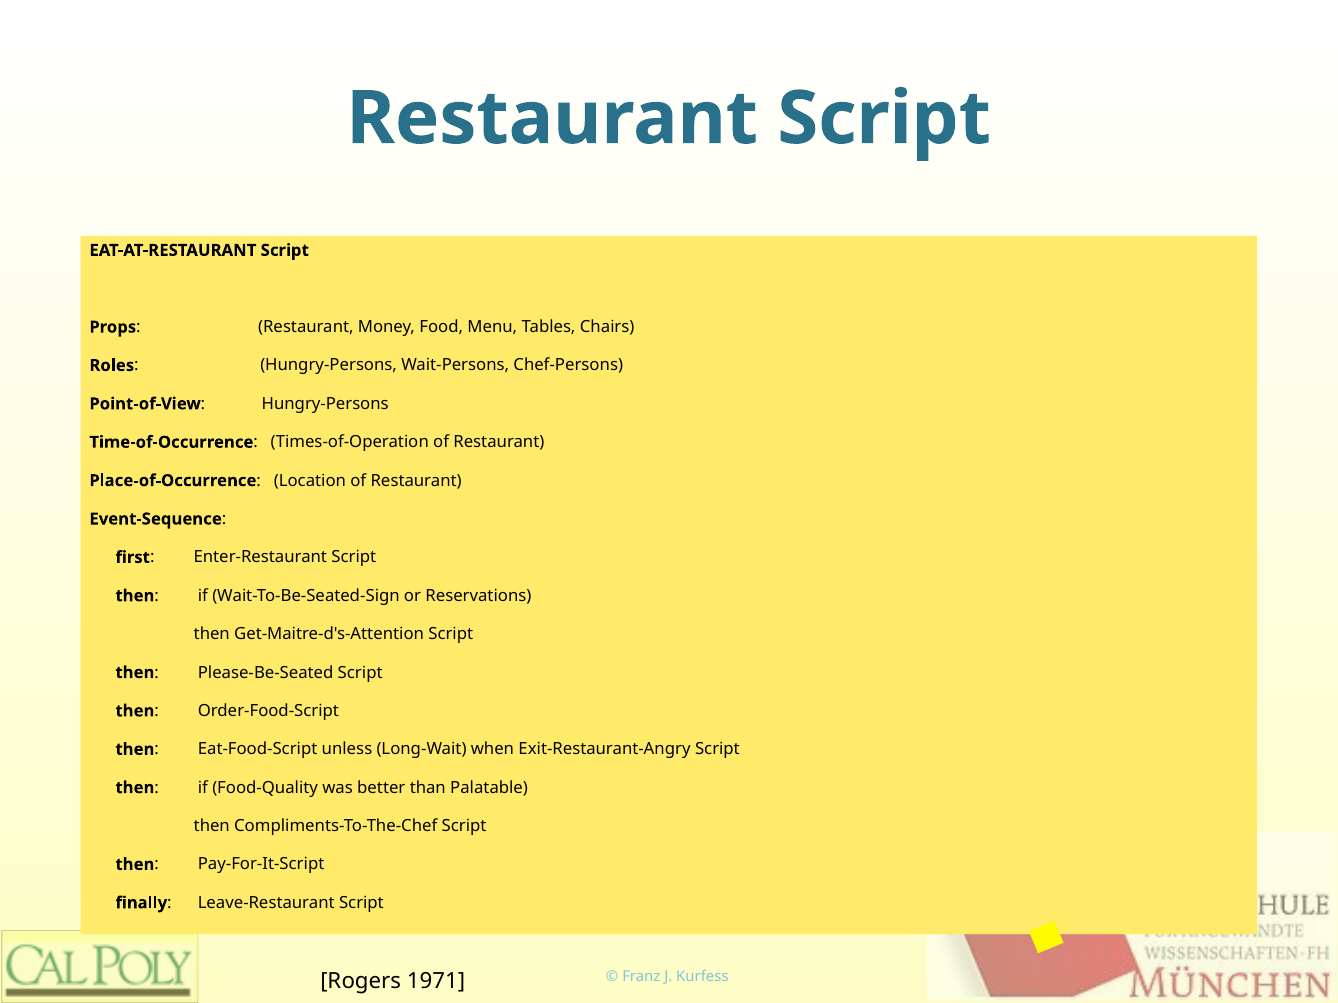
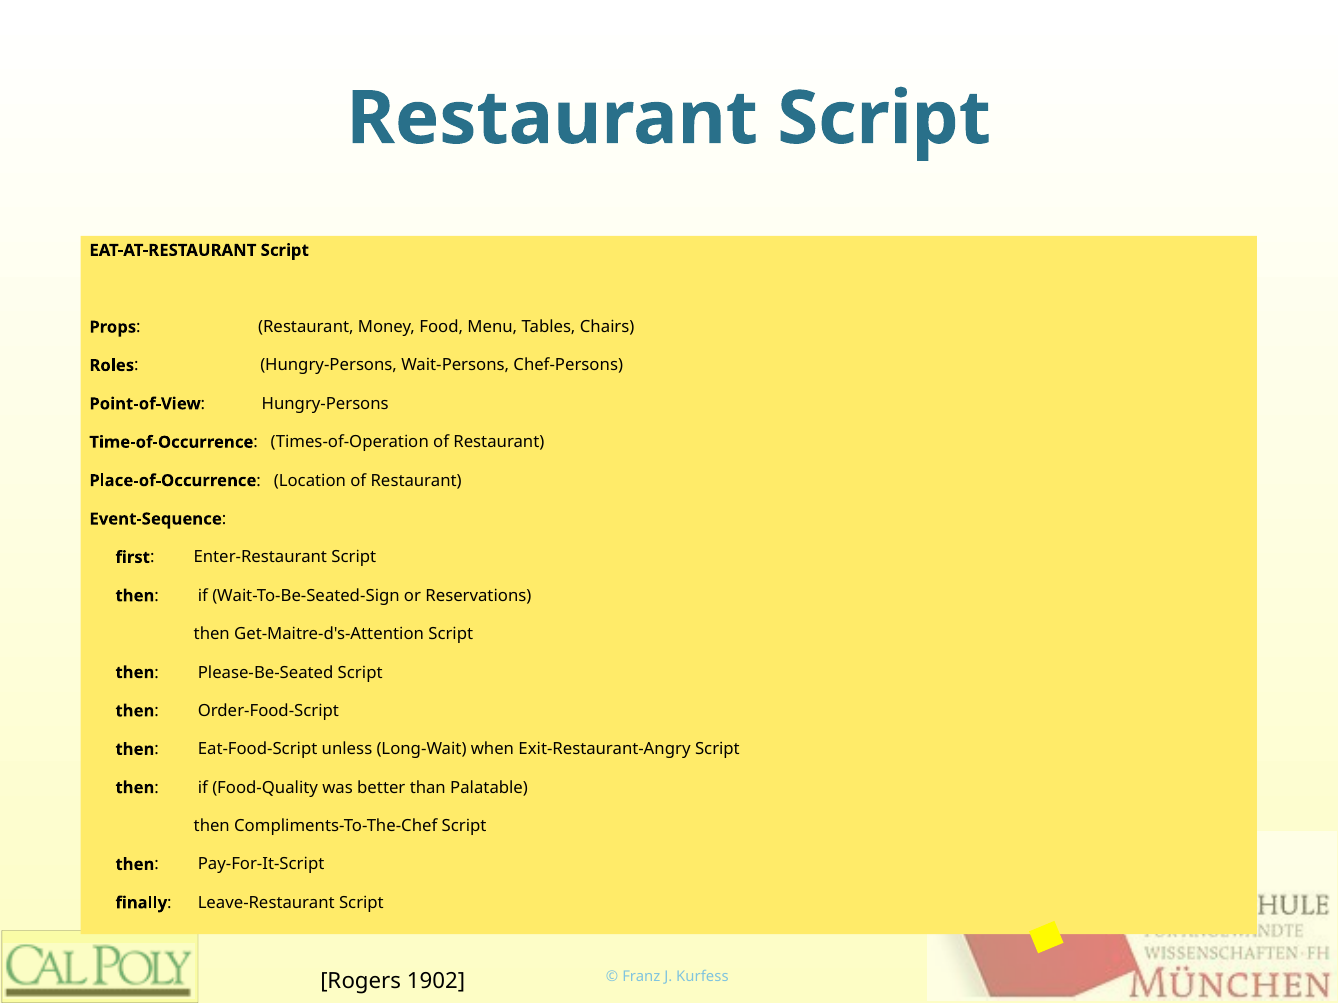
1971: 1971 -> 1902
